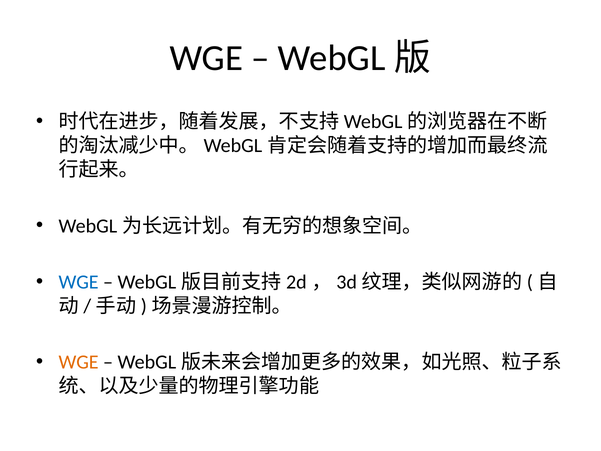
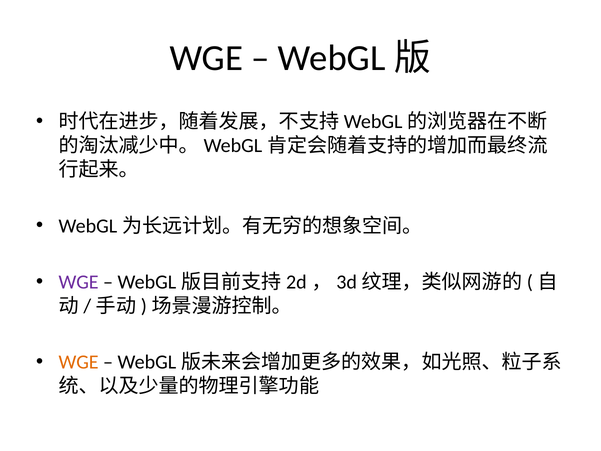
WGE at (79, 282) colour: blue -> purple
